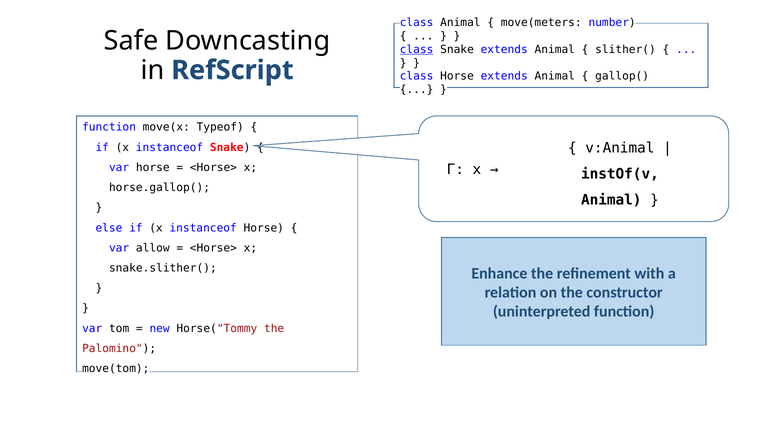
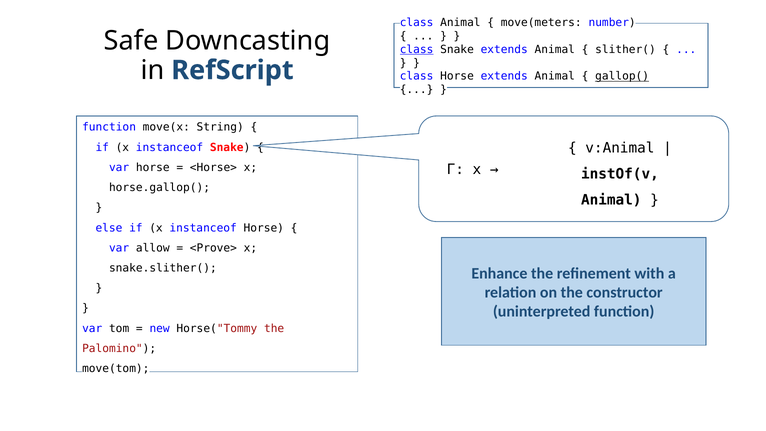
gallop( underline: none -> present
Typeof: Typeof -> String
<Horse> at (213, 248): <Horse> -> <Prove>
